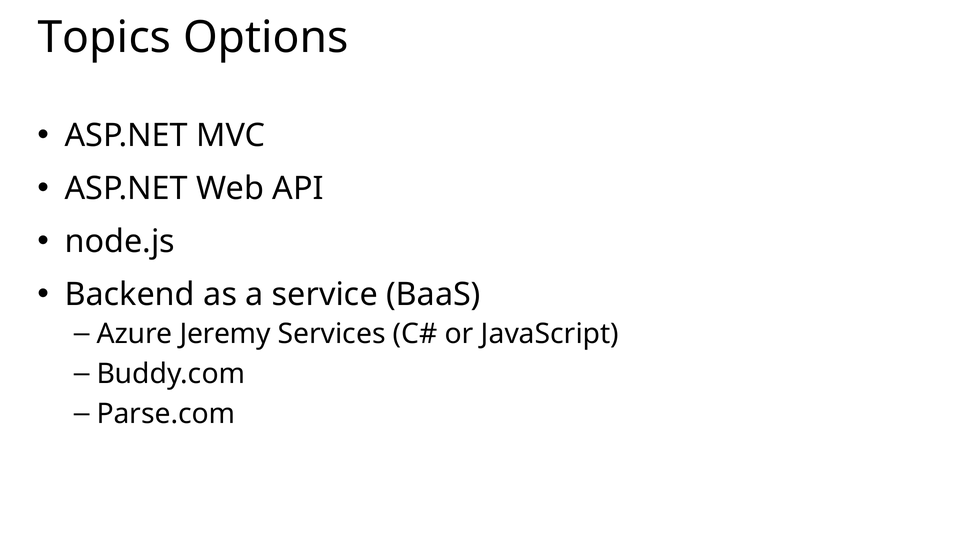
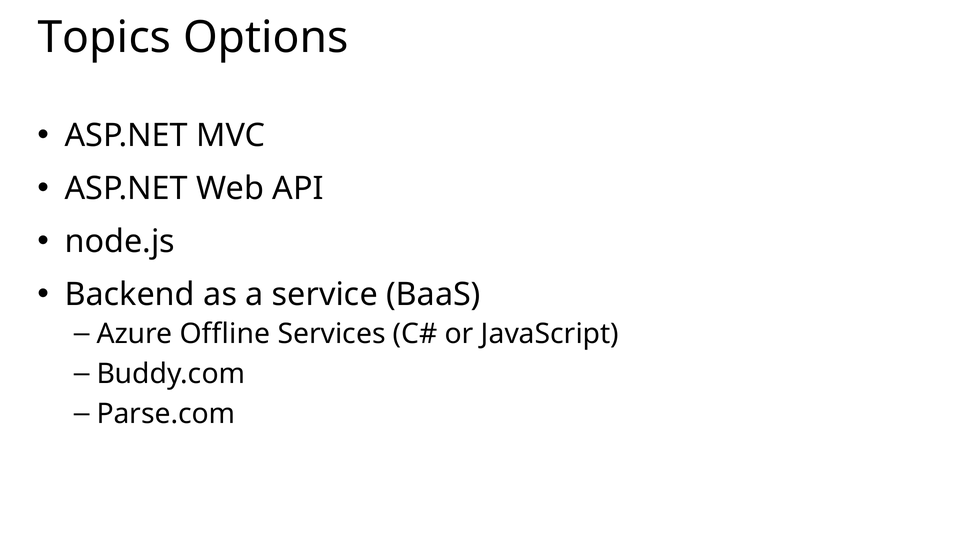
Jeremy: Jeremy -> Offline
